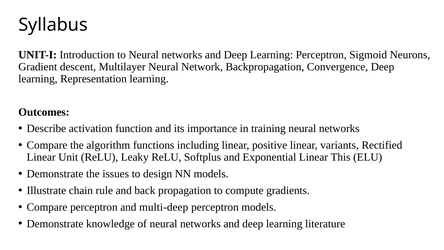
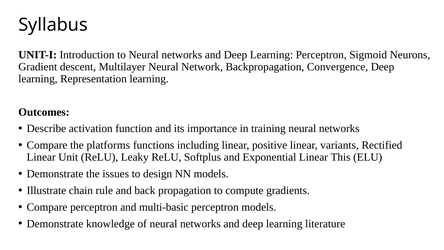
algorithm: algorithm -> platforms
multi-deep: multi-deep -> multi-basic
